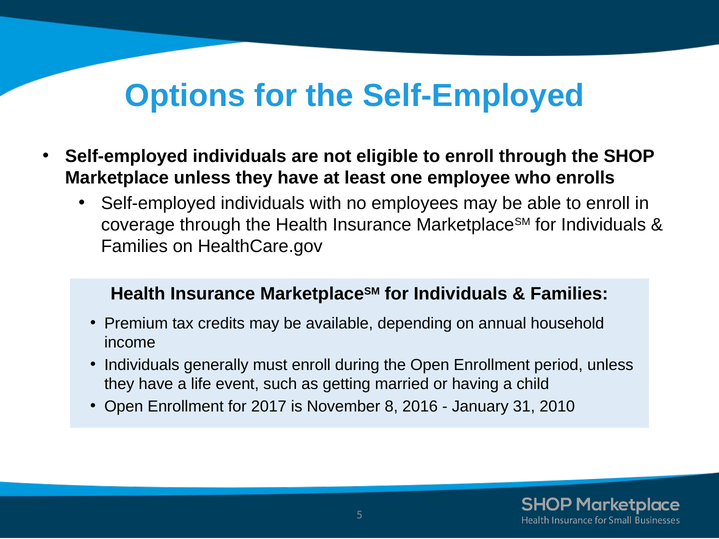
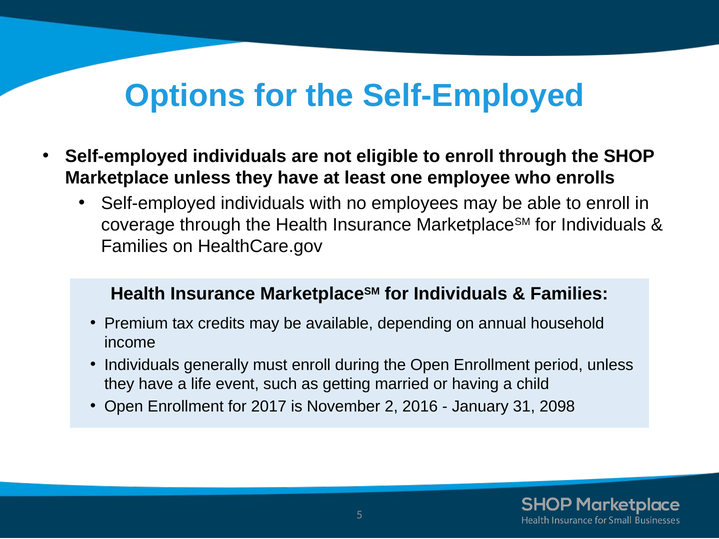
8: 8 -> 2
2010: 2010 -> 2098
